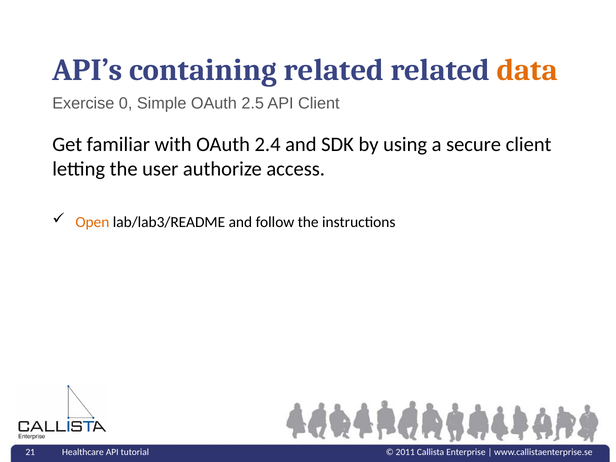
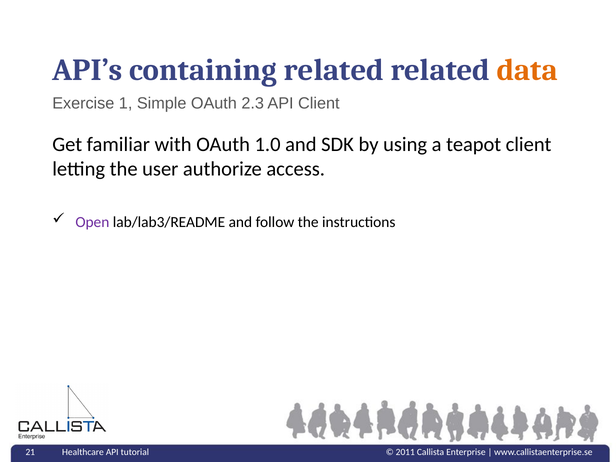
0: 0 -> 1
2.5: 2.5 -> 2.3
2.4: 2.4 -> 1.0
secure: secure -> teapot
Open colour: orange -> purple
